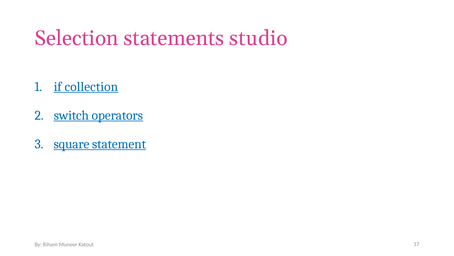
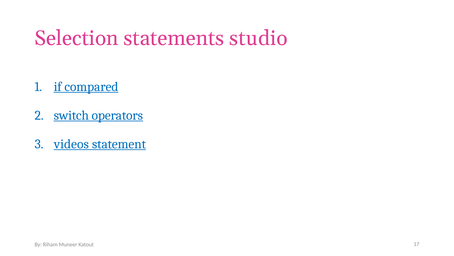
collection: collection -> compared
square: square -> videos
